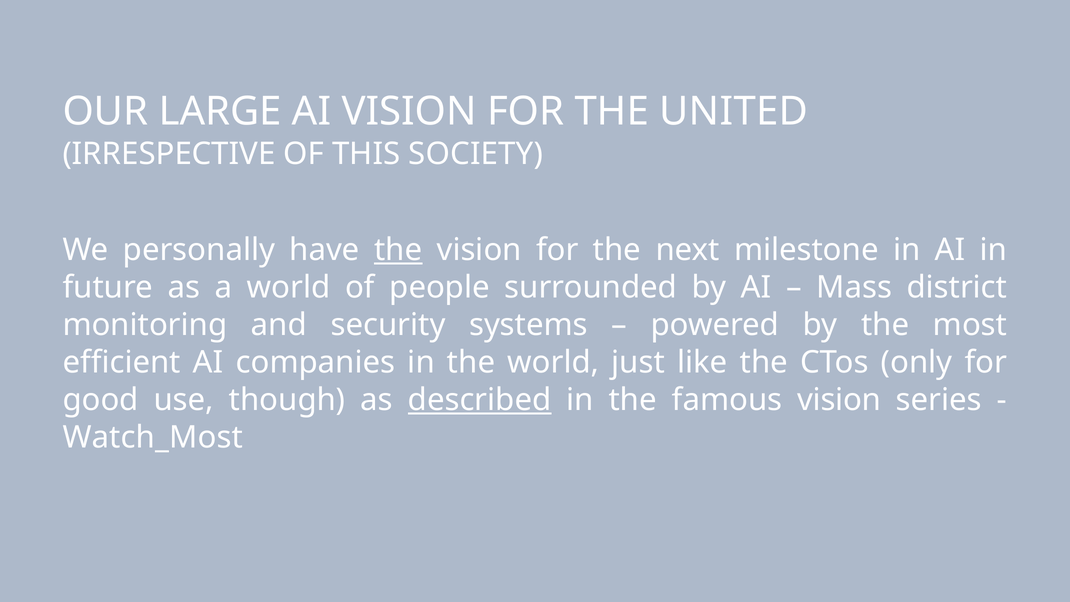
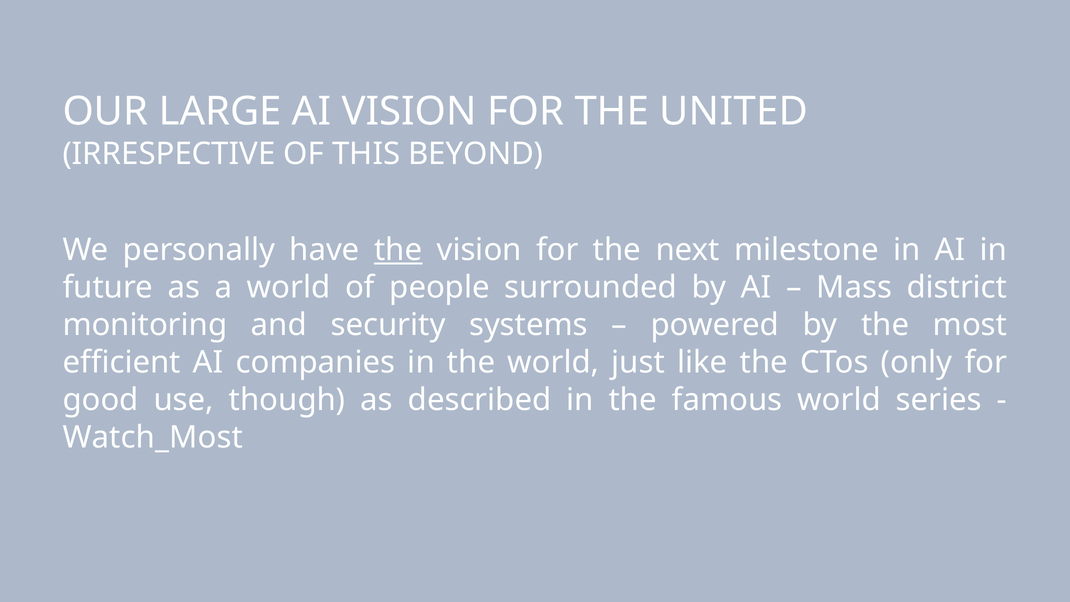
SOCIETY: SOCIETY -> BEYOND
described underline: present -> none
famous vision: vision -> world
